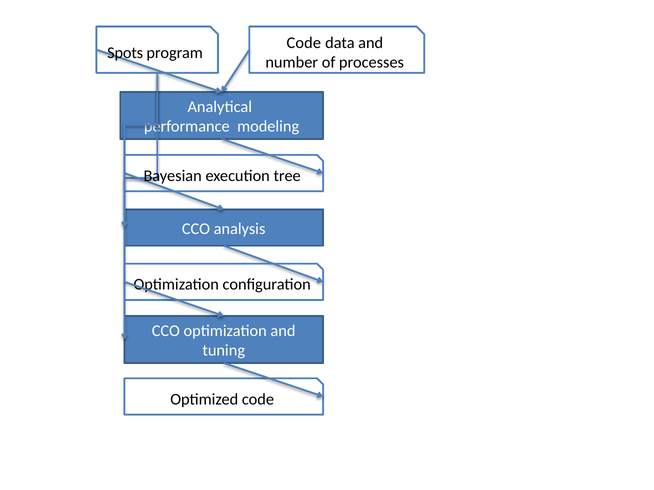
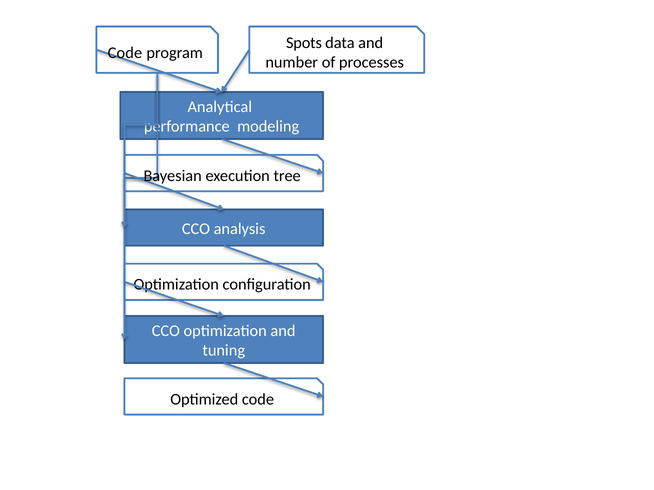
Code at (304, 43): Code -> Spots
Spots at (125, 53): Spots -> Code
